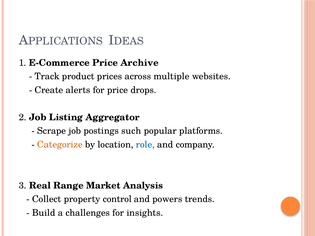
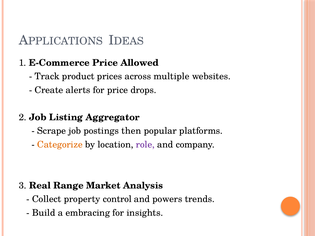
Archive: Archive -> Allowed
such: such -> then
role colour: blue -> purple
challenges: challenges -> embracing
